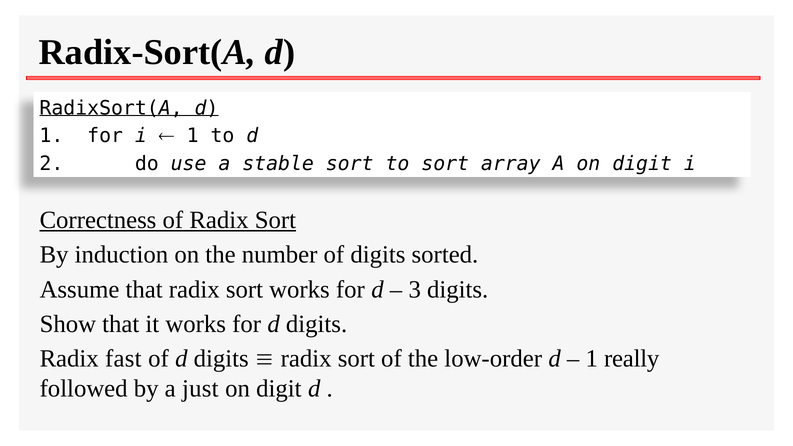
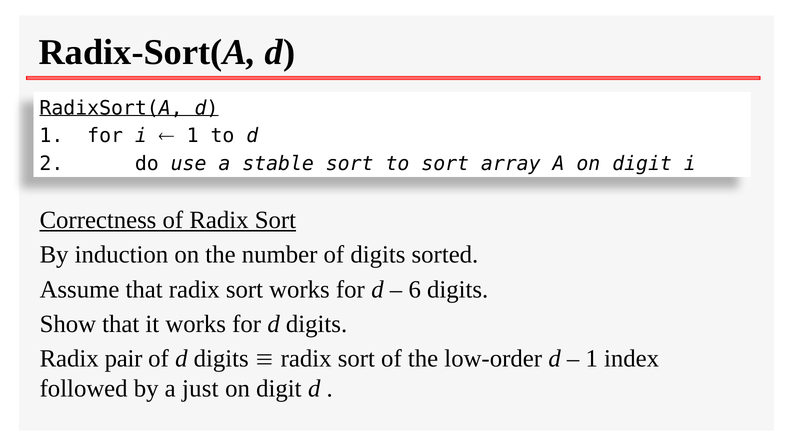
3: 3 -> 6
fast: fast -> pair
really: really -> index
